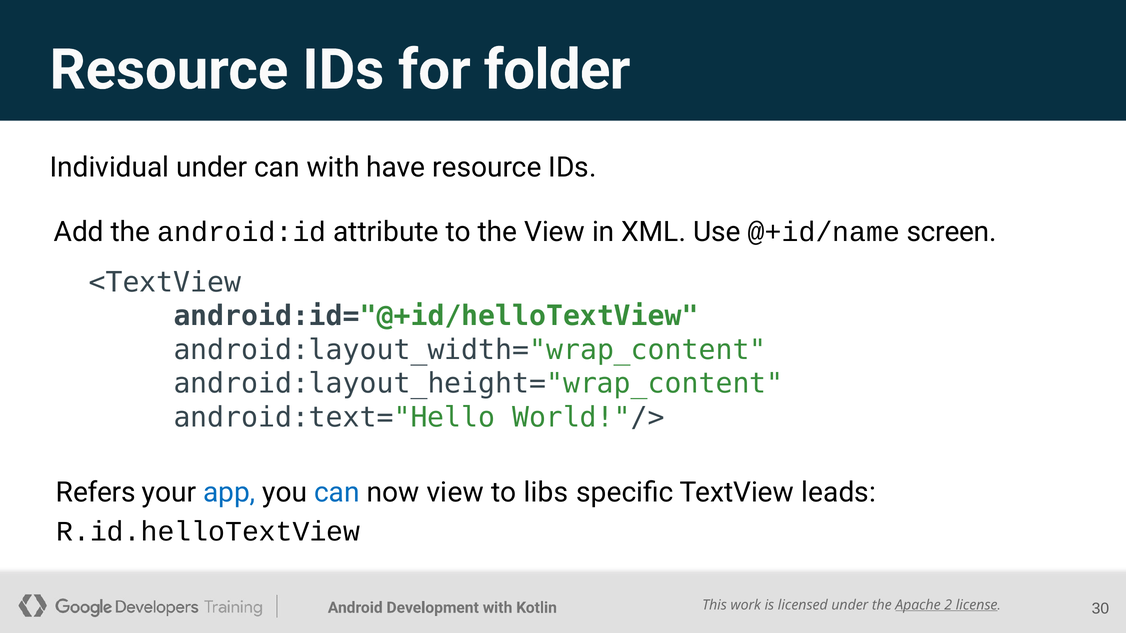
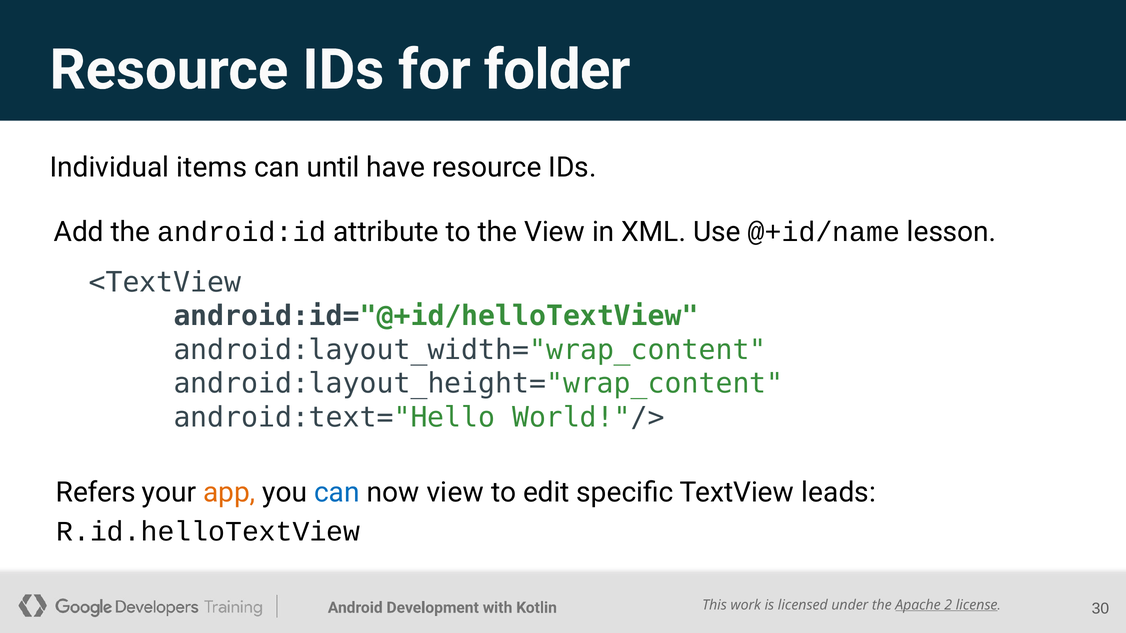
Individual under: under -> items
can with: with -> until
screen: screen -> lesson
app colour: blue -> orange
libs: libs -> edit
